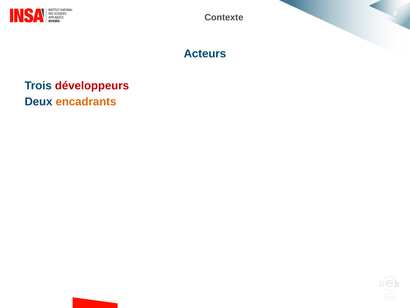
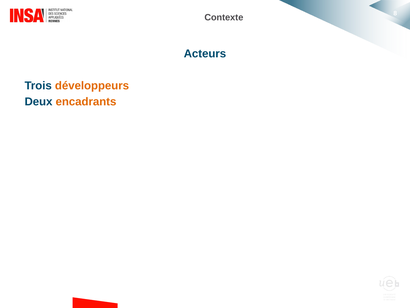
développeurs colour: red -> orange
